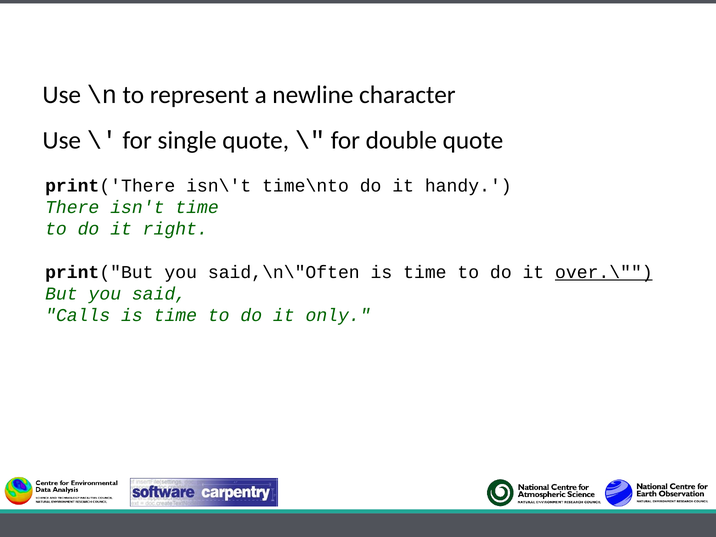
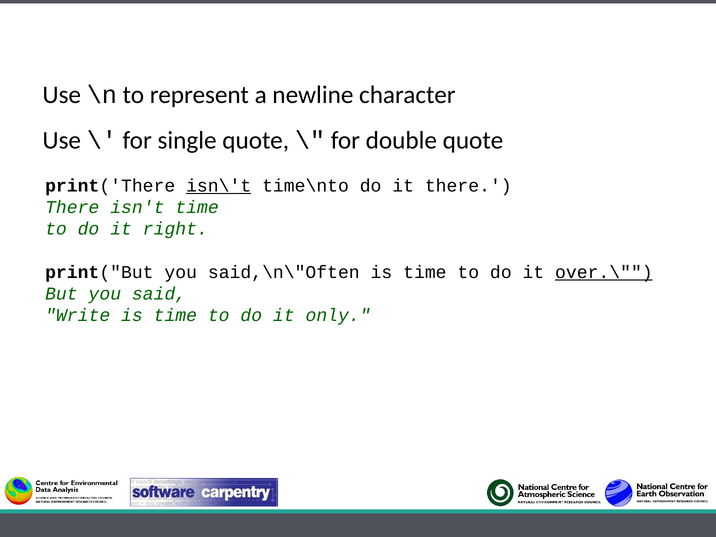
isn\'t underline: none -> present
it handy: handy -> there
Calls: Calls -> Write
